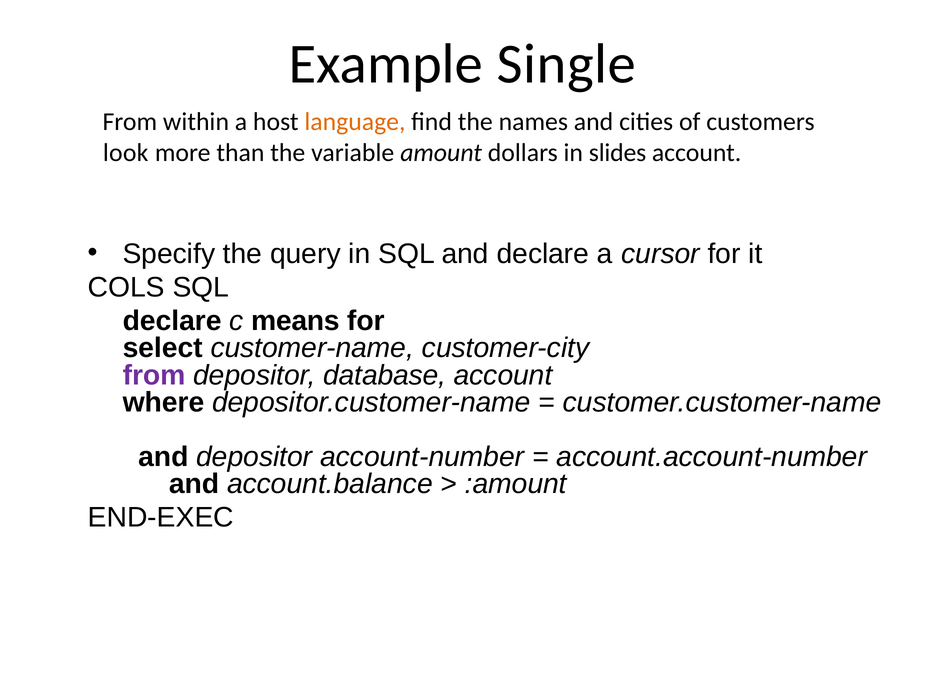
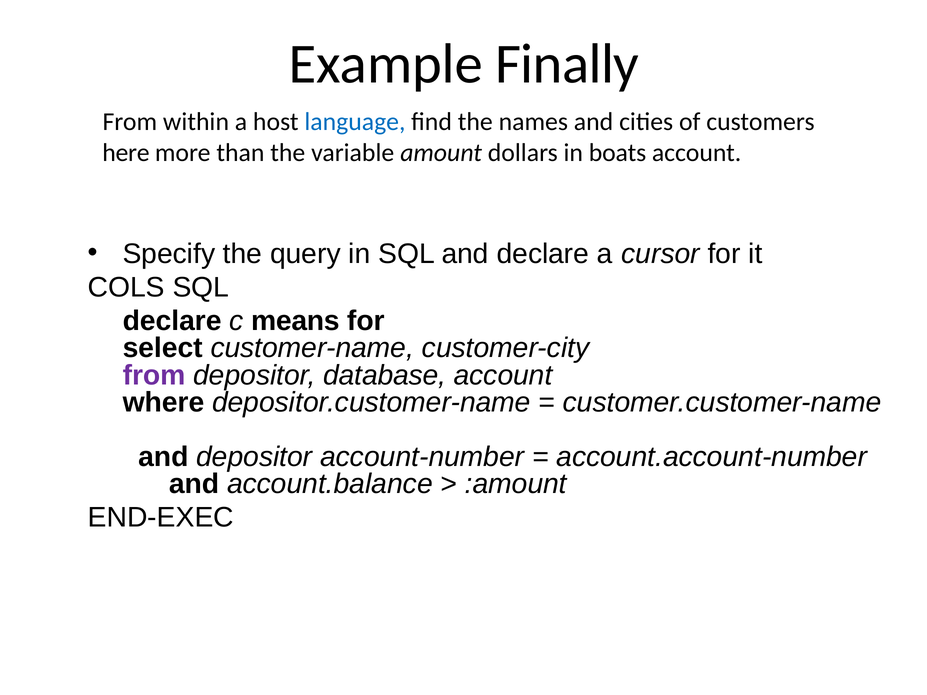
Single: Single -> Finally
language colour: orange -> blue
look: look -> here
slides: slides -> boats
